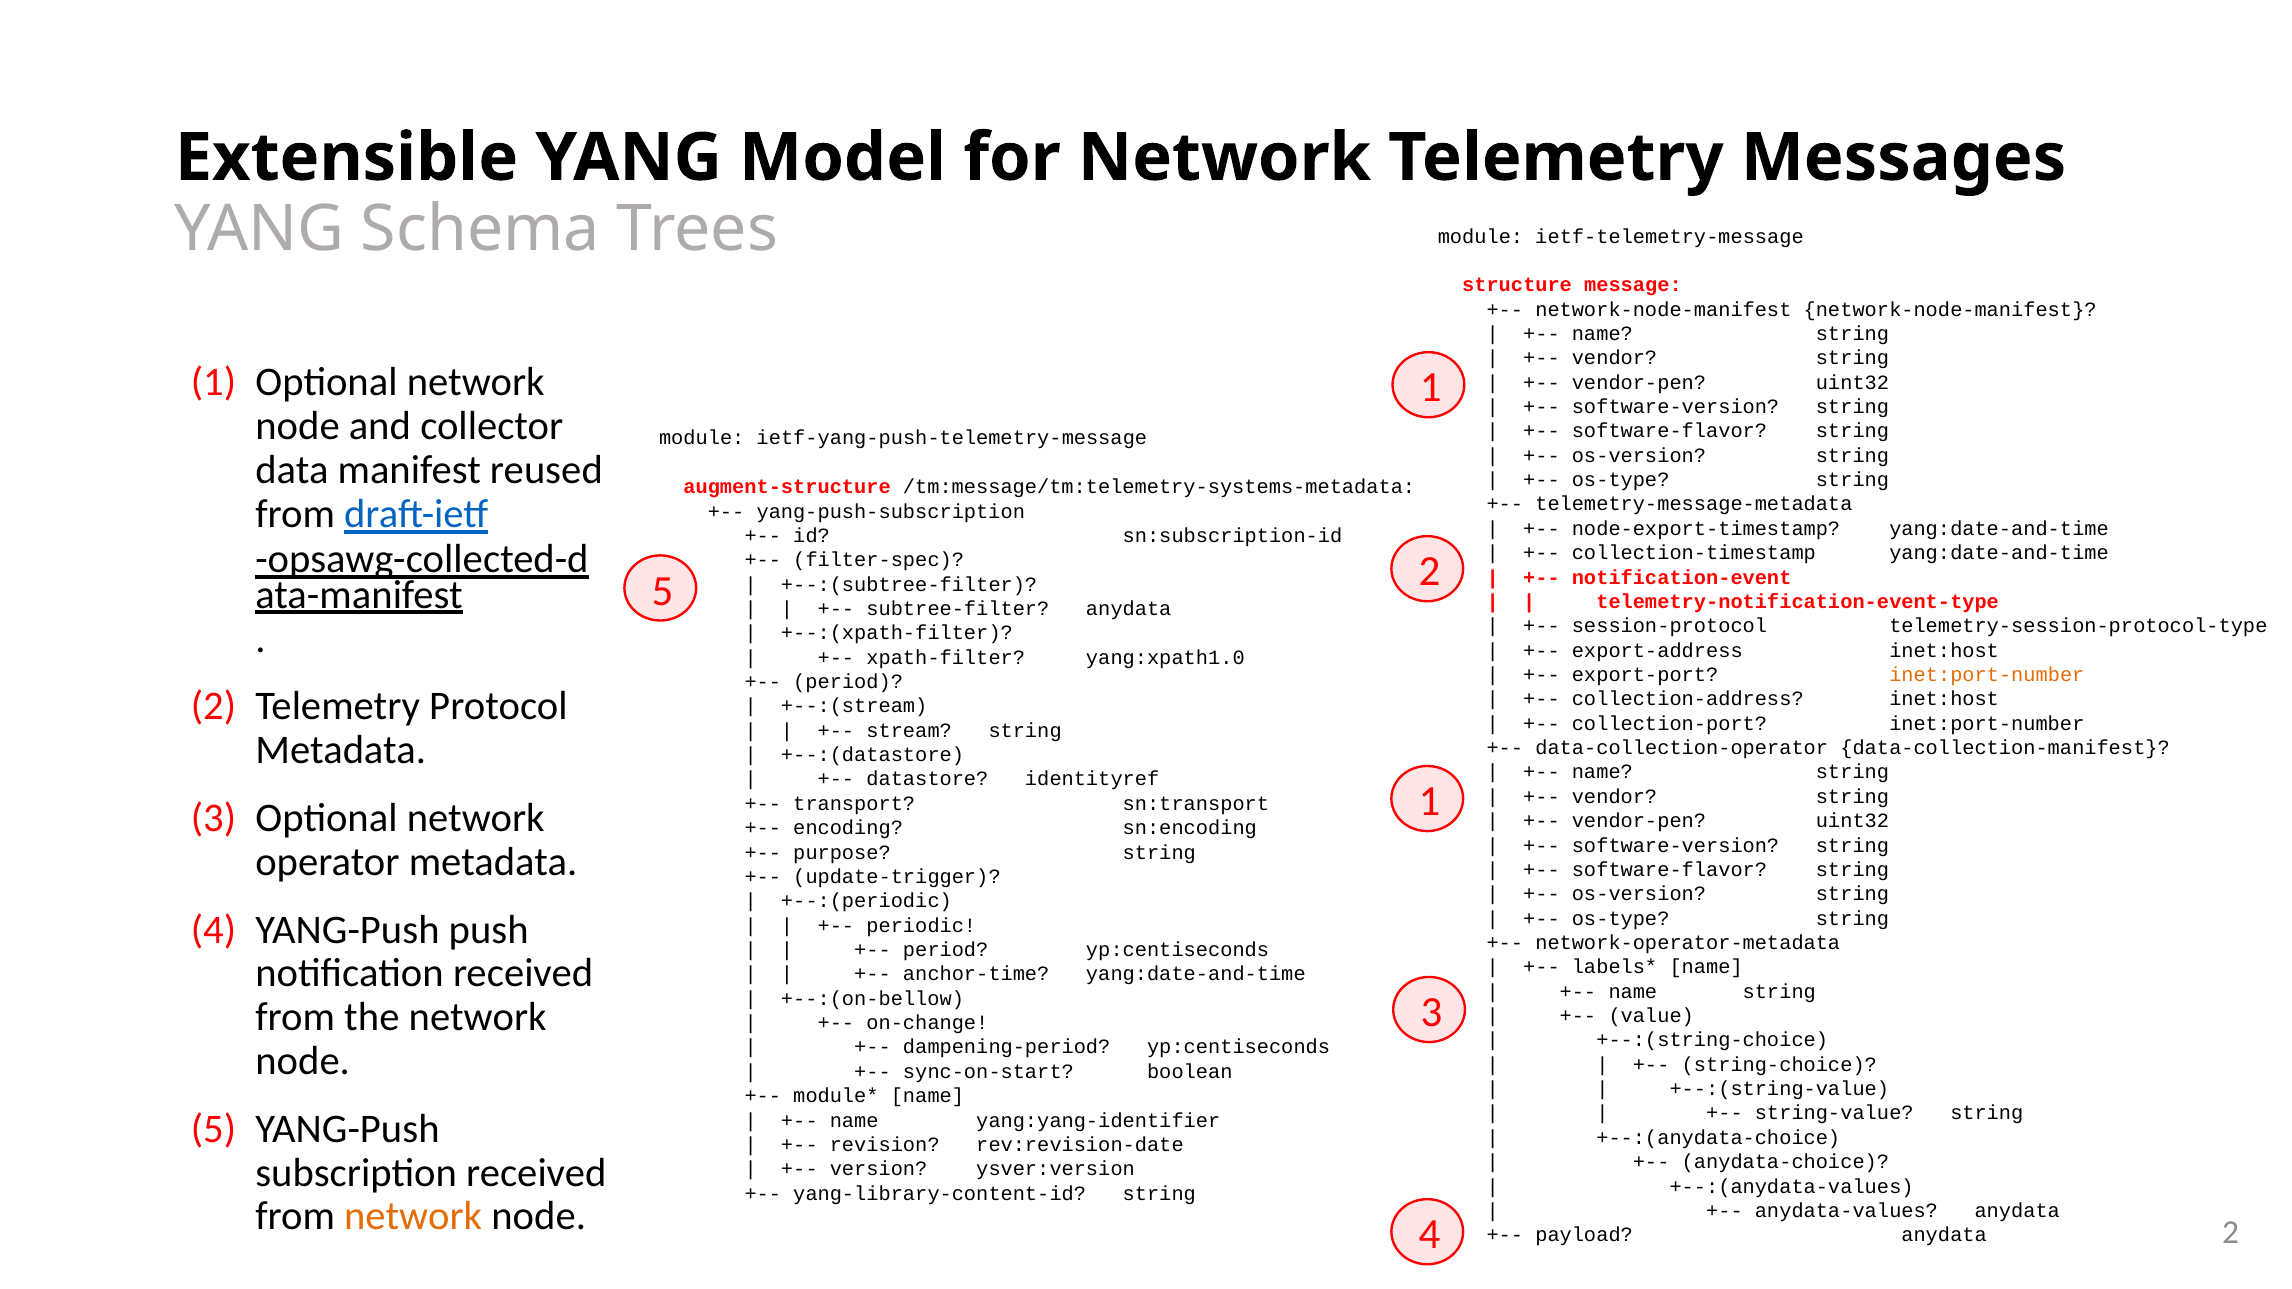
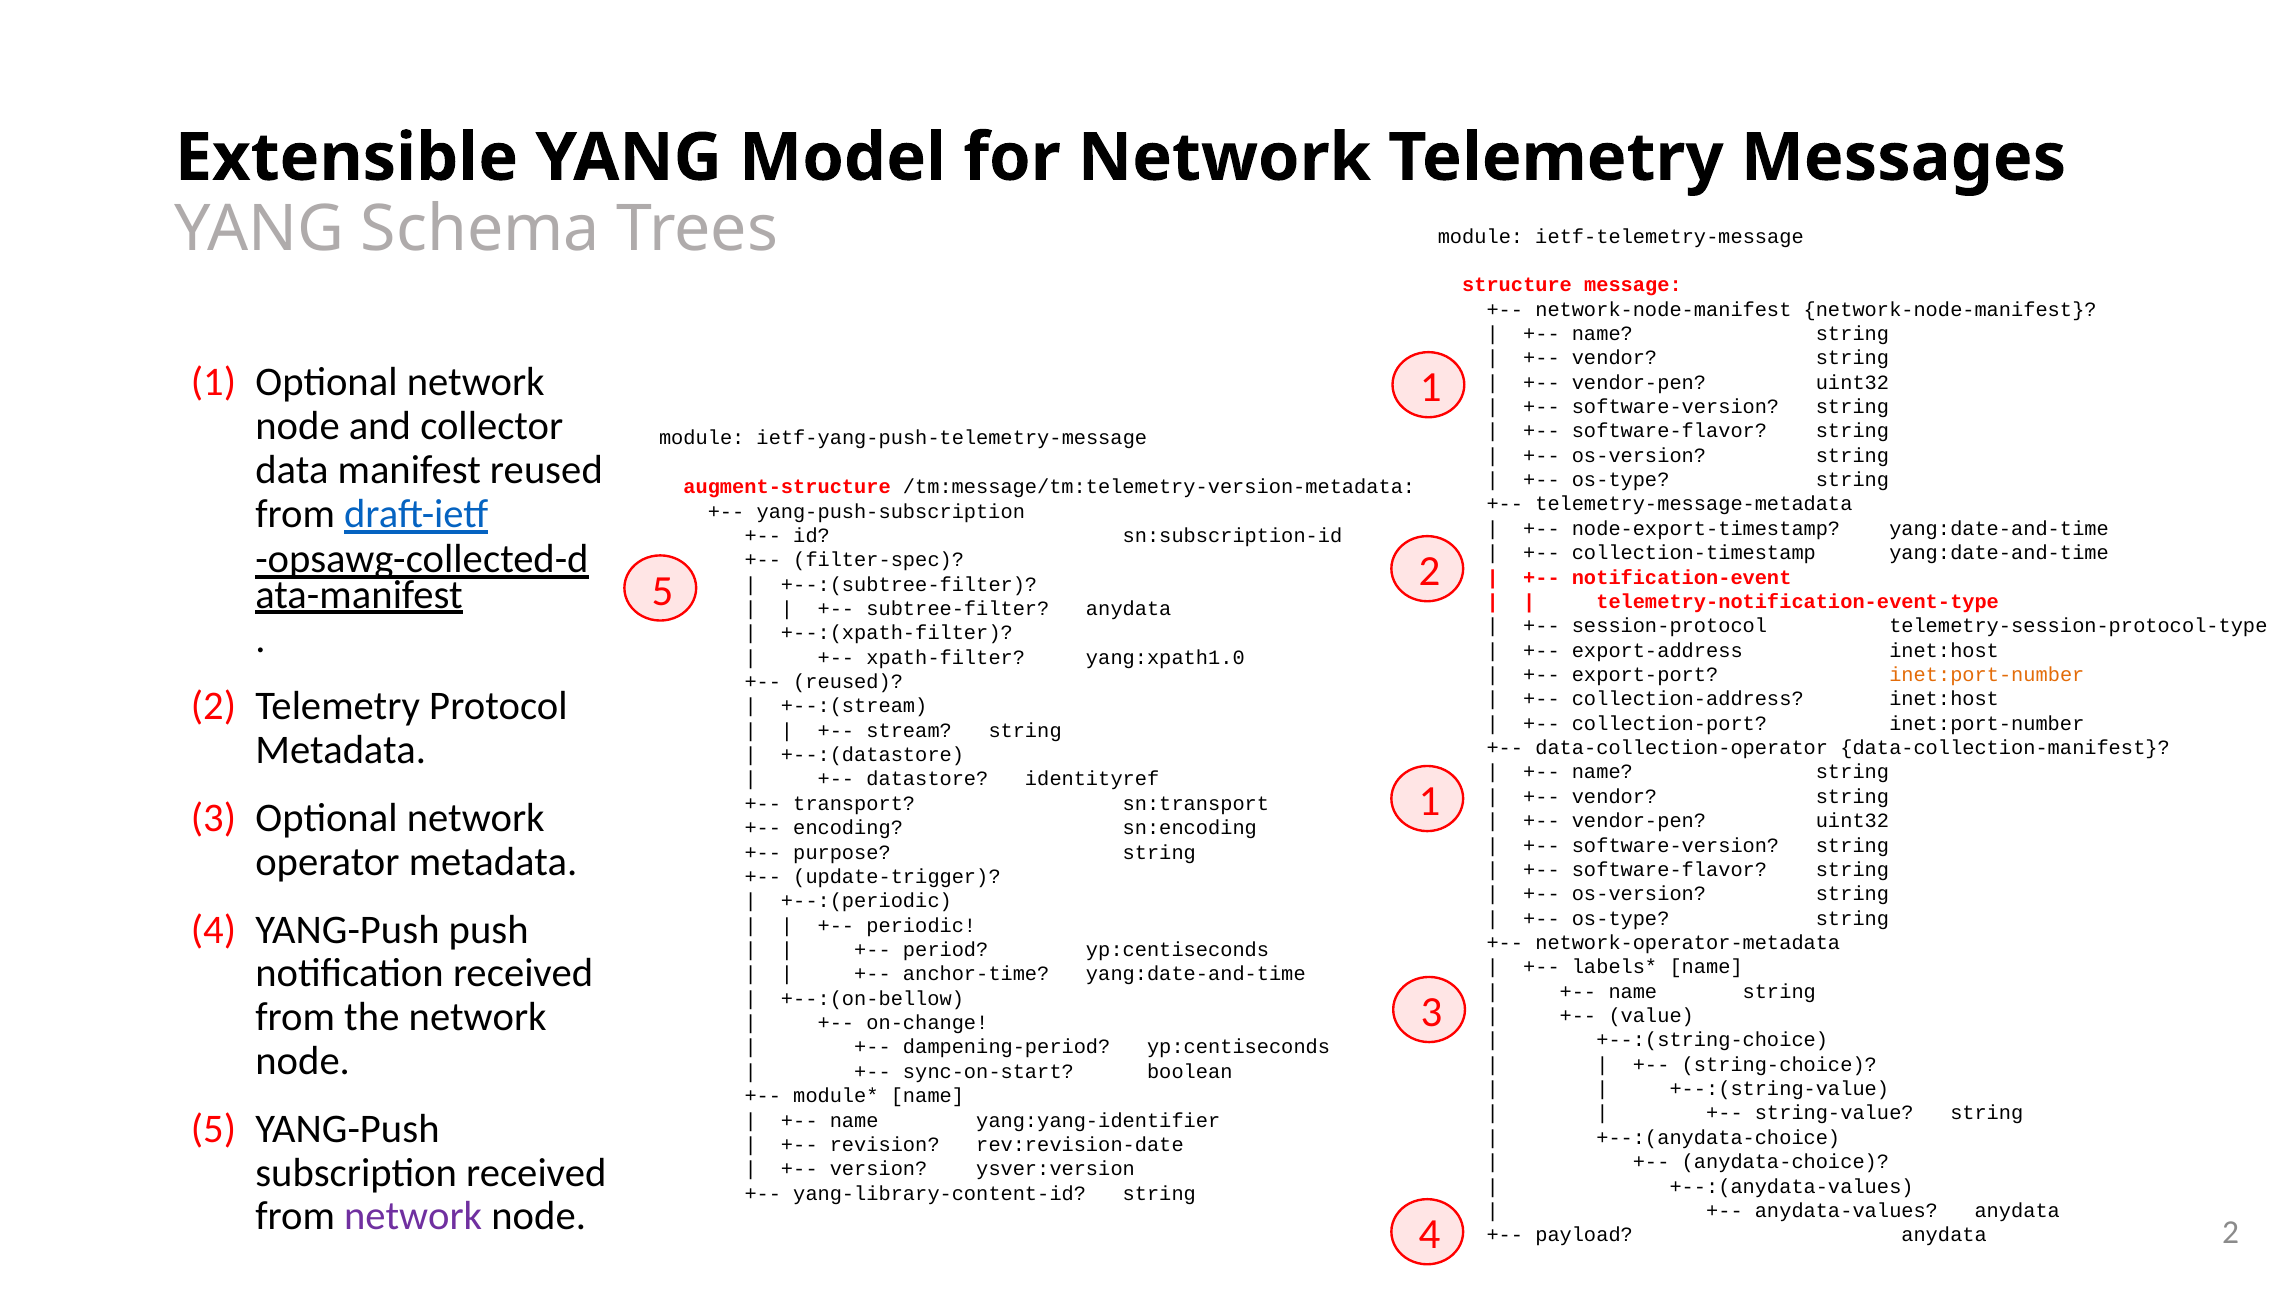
/tm:message/tm:telemetry-systems-metadata: /tm:message/tm:telemetry-systems-metadata -> /tm:message/tm:telemetry-version-metadata
period at (848, 682): period -> reused
network at (413, 1217) colour: orange -> purple
